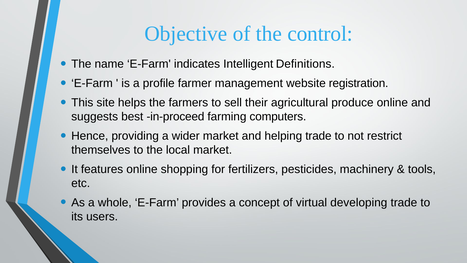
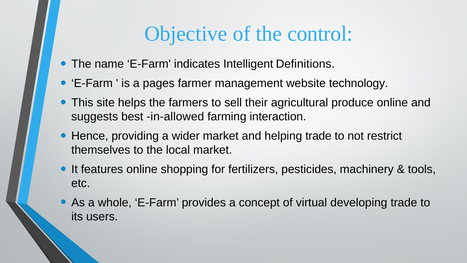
profile: profile -> pages
registration: registration -> technology
in-proceed: in-proceed -> in-allowed
computers: computers -> interaction
